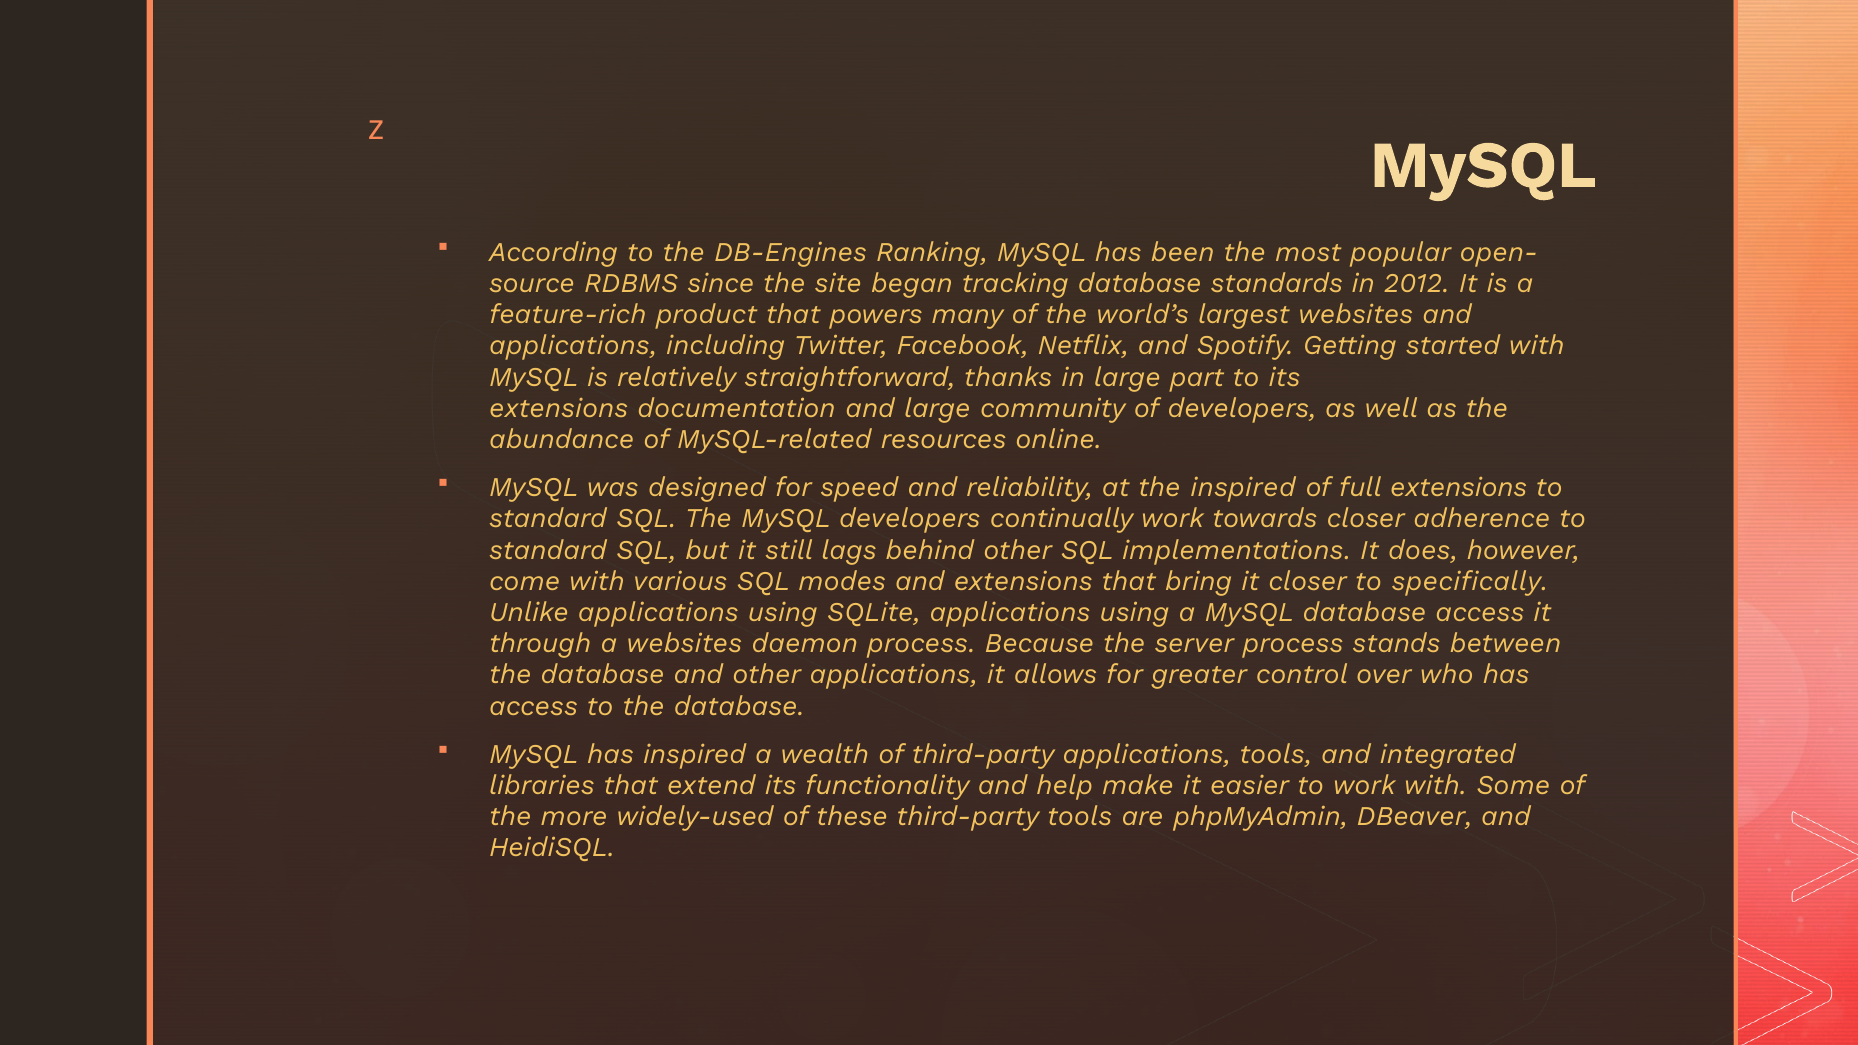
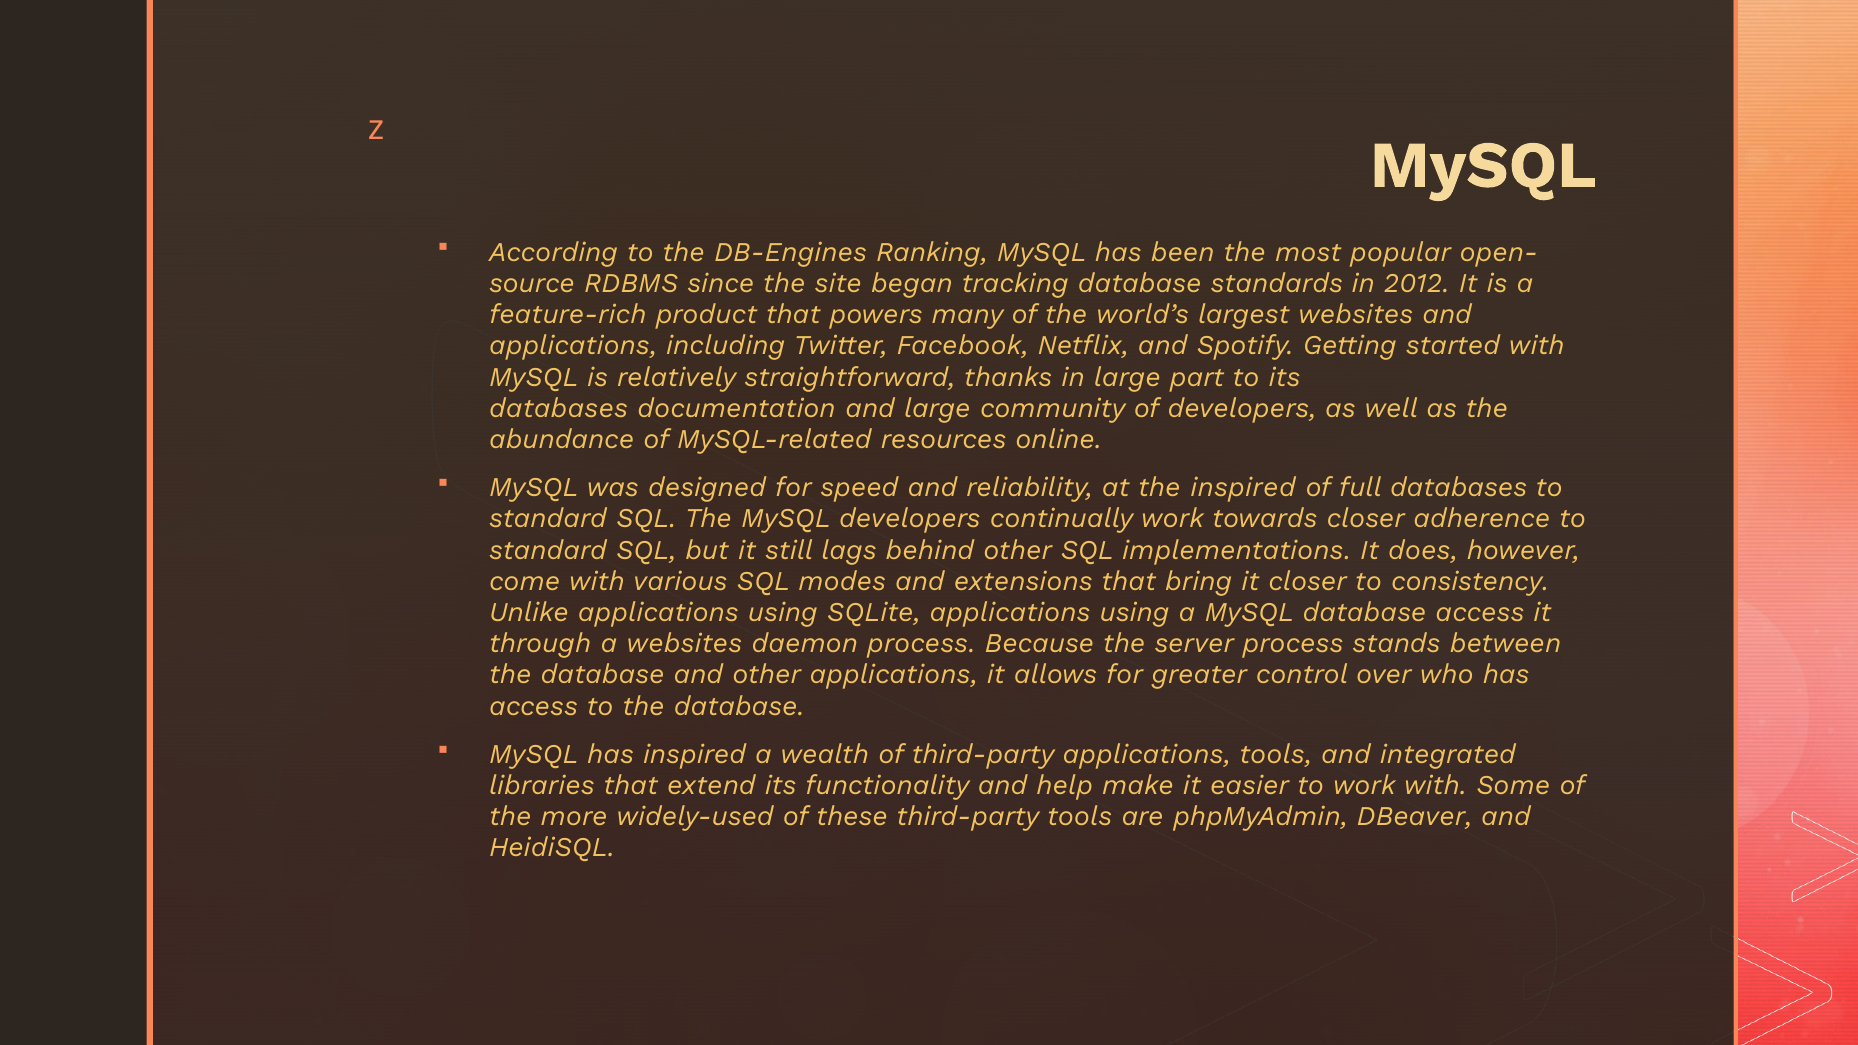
extensions at (559, 408): extensions -> databases
full extensions: extensions -> databases
specifically: specifically -> consistency
